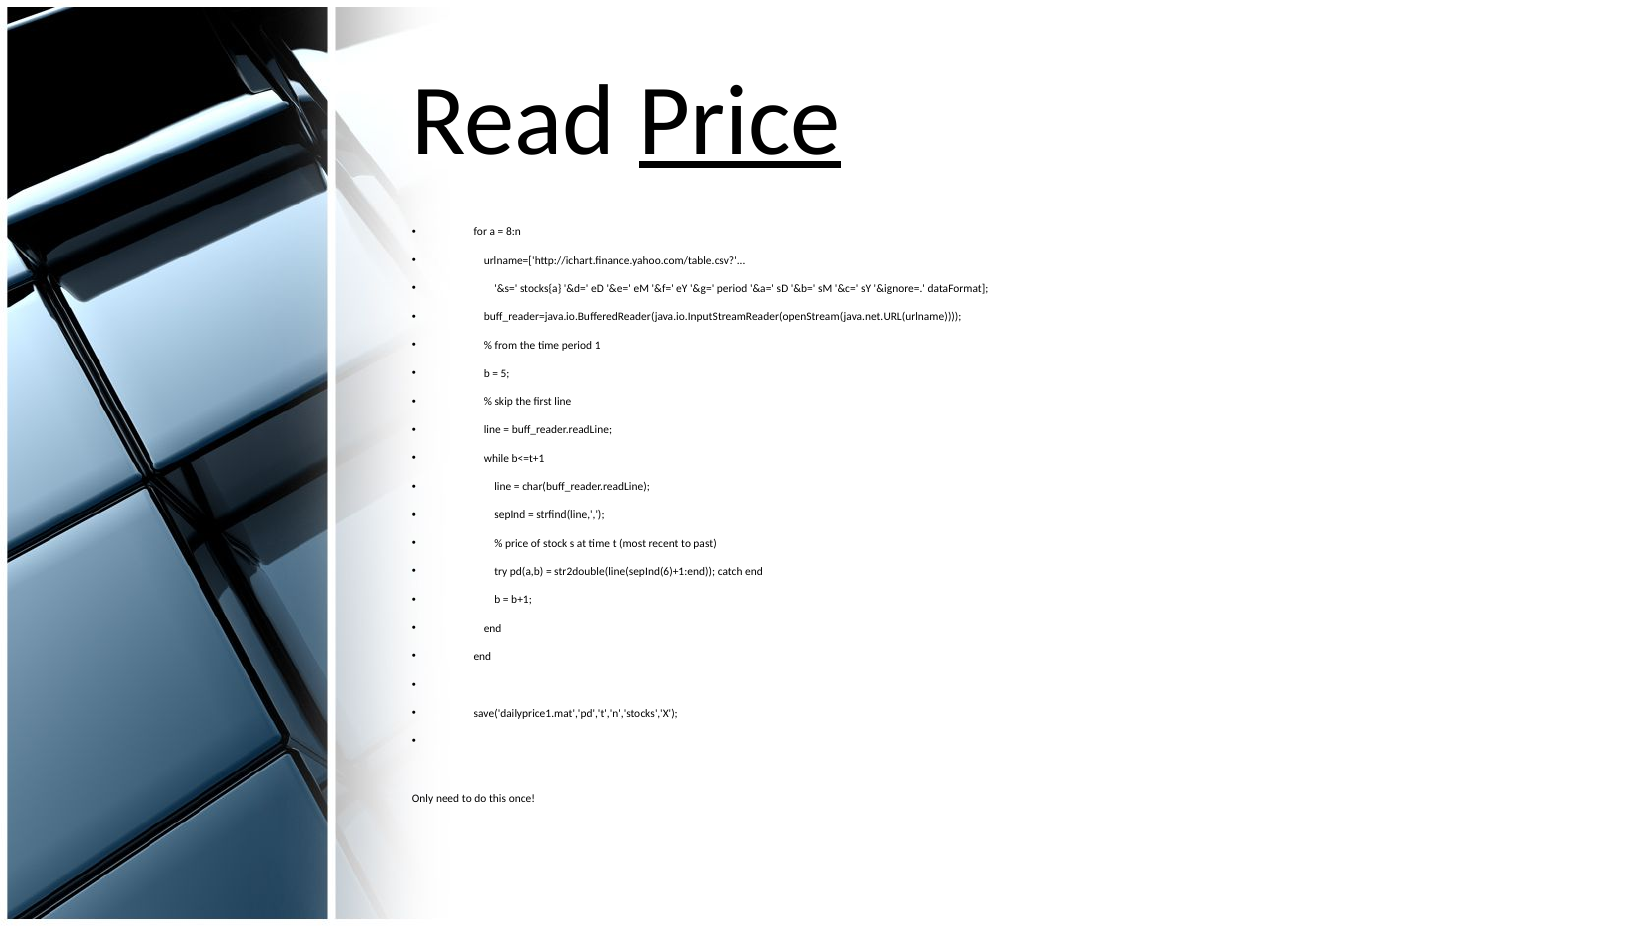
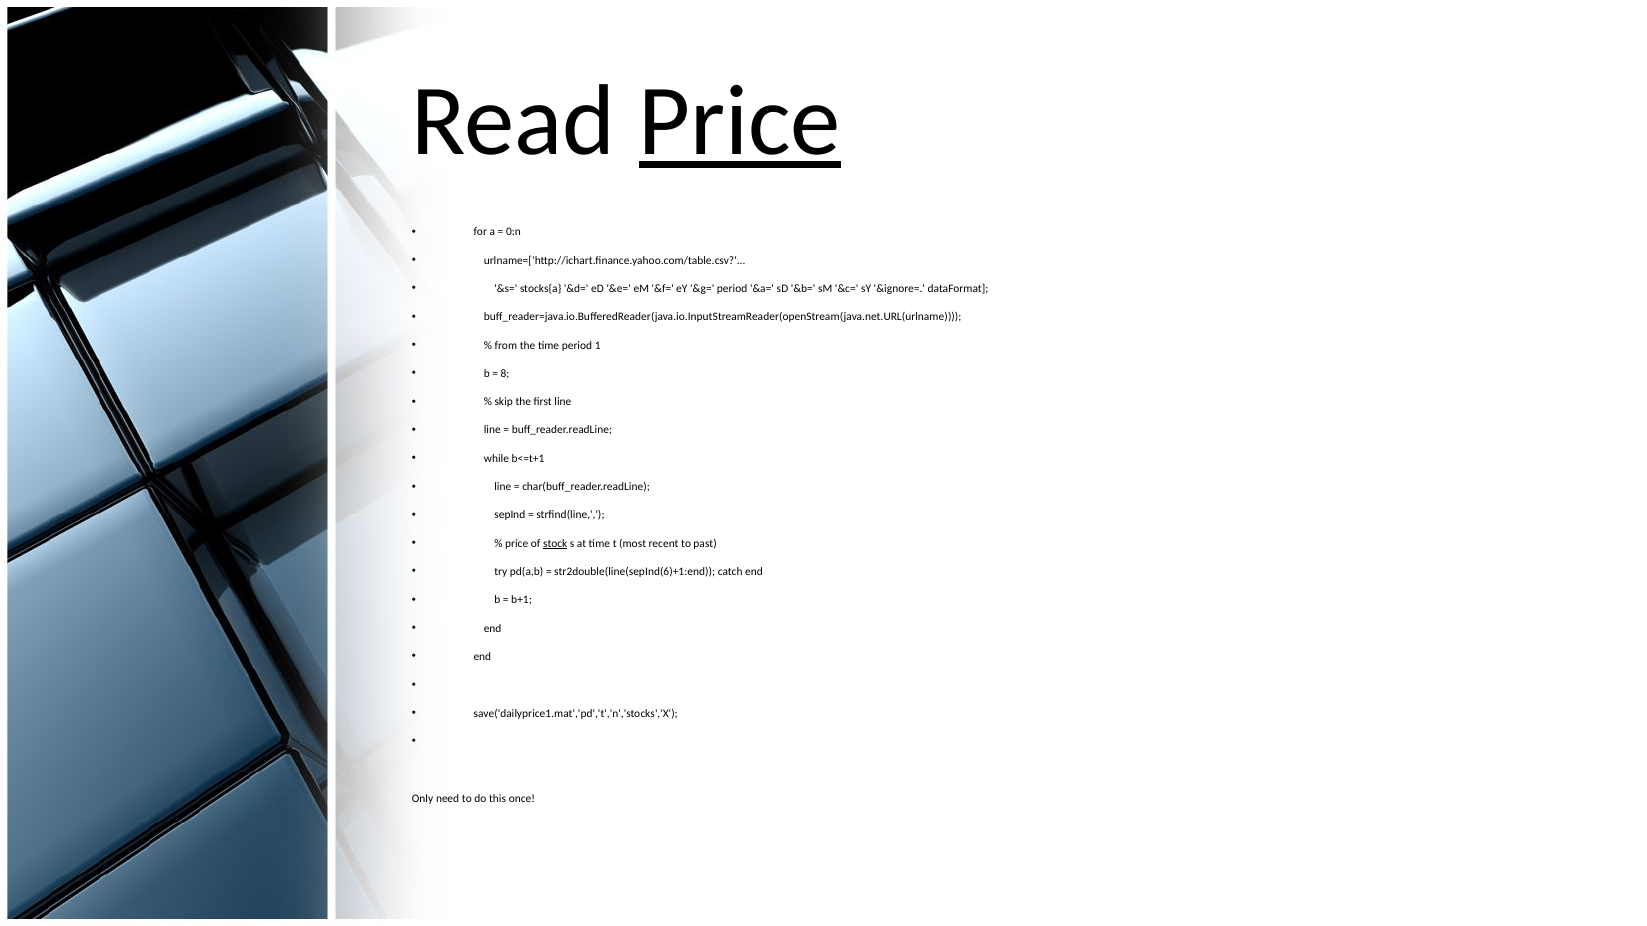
8:n: 8:n -> 0:n
5: 5 -> 8
stock underline: none -> present
